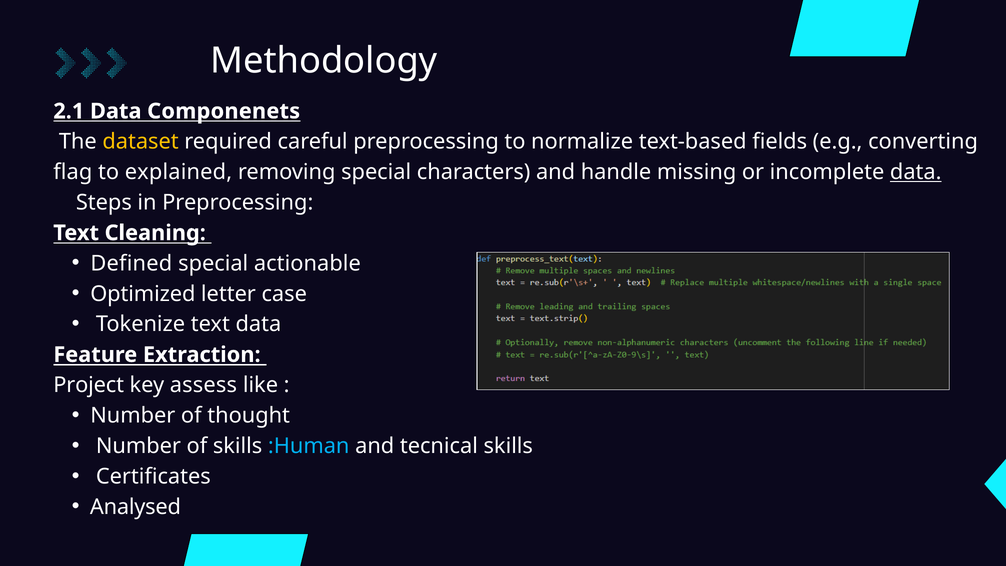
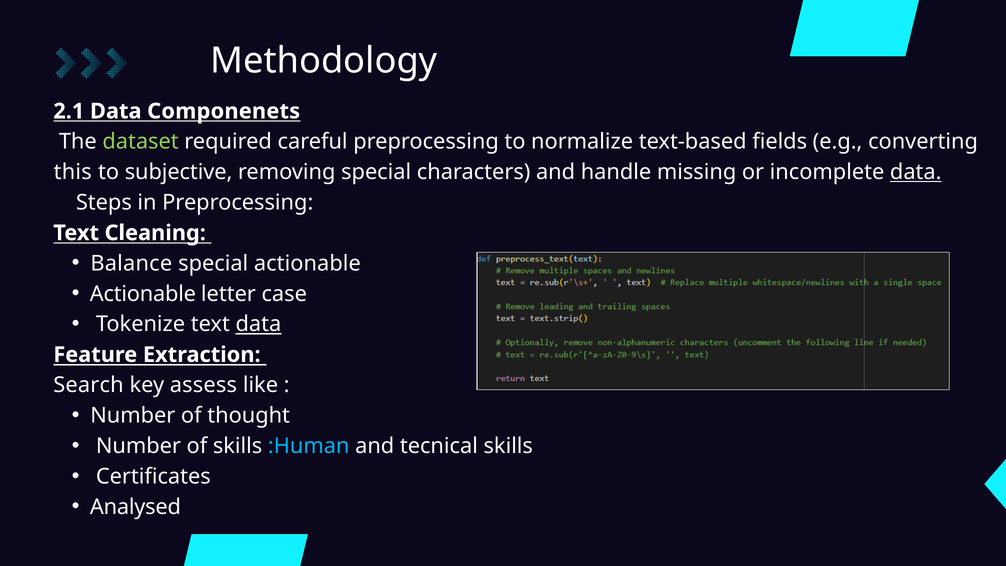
dataset colour: yellow -> light green
flag: flag -> this
explained: explained -> subjective
Defined: Defined -> Balance
Optimized at (143, 294): Optimized -> Actionable
data at (258, 324) underline: none -> present
Project: Project -> Search
